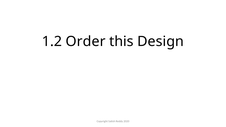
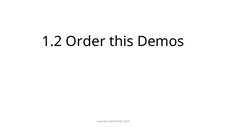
Design: Design -> Demos
